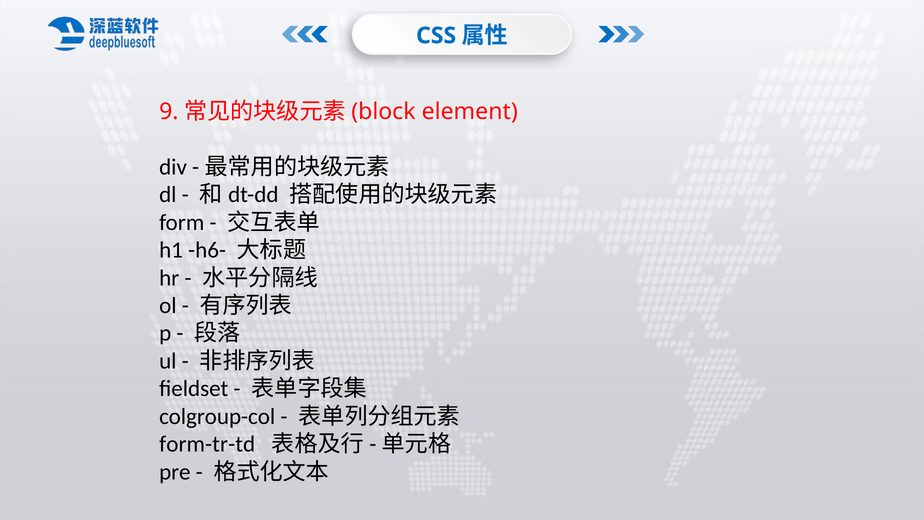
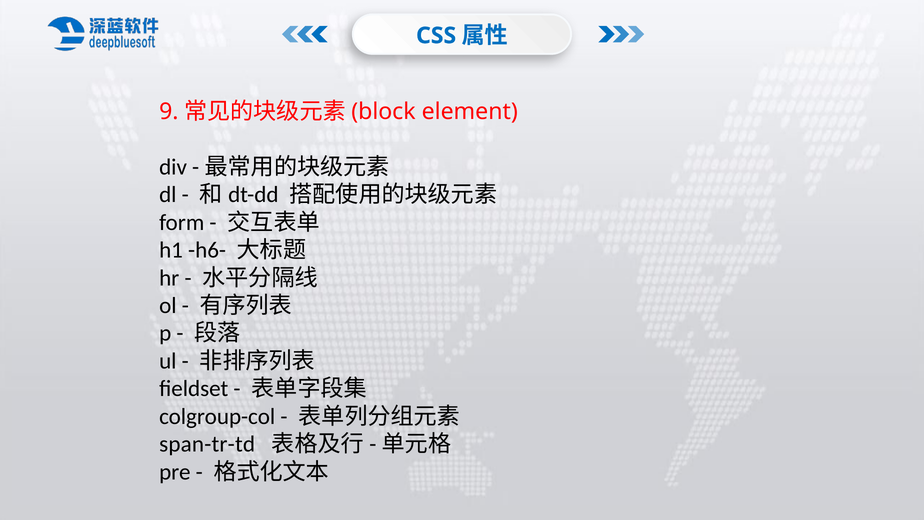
form-tr-td: form-tr-td -> span-tr-td
